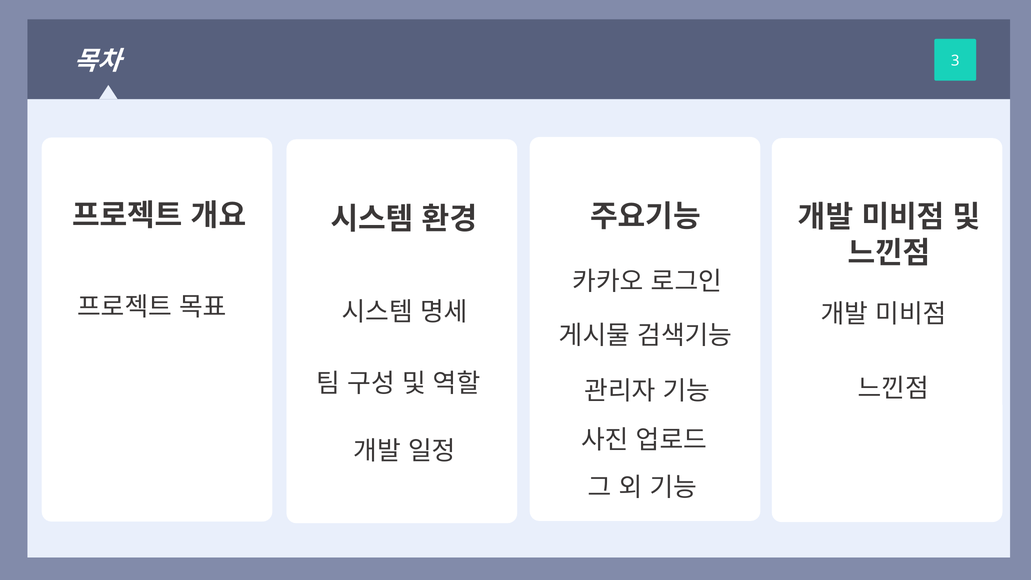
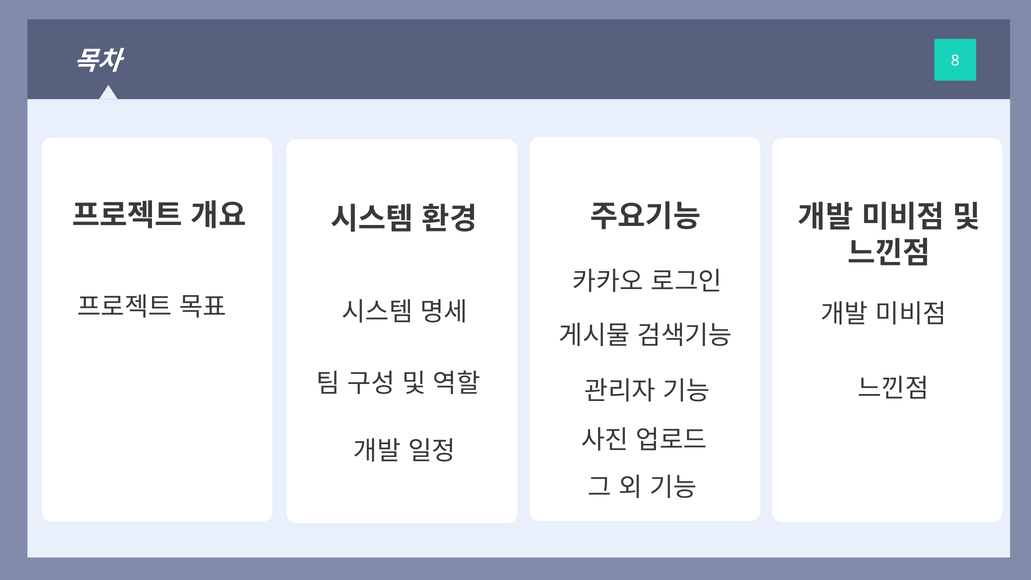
3: 3 -> 8
